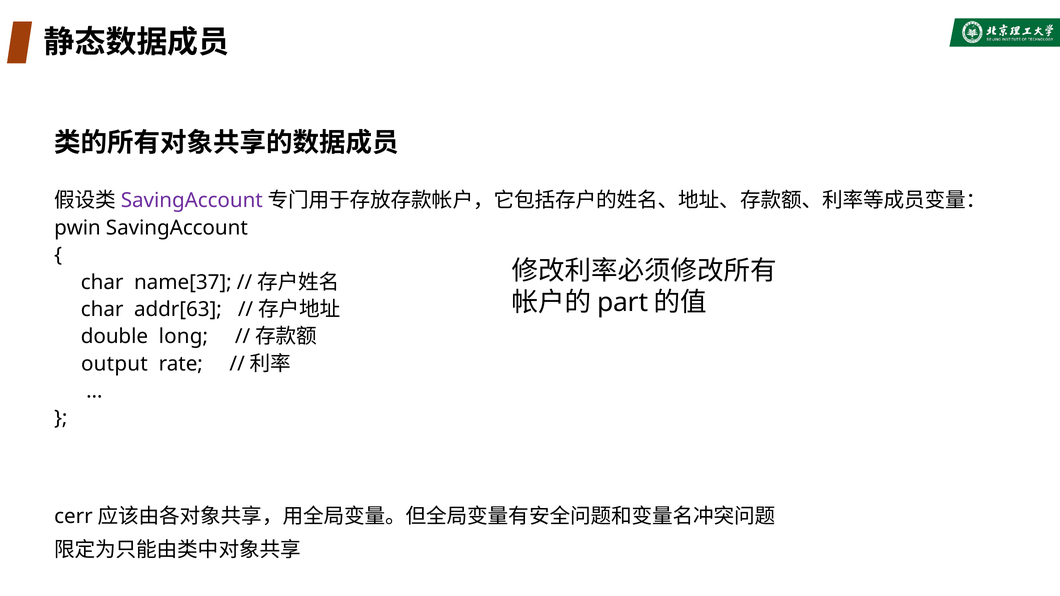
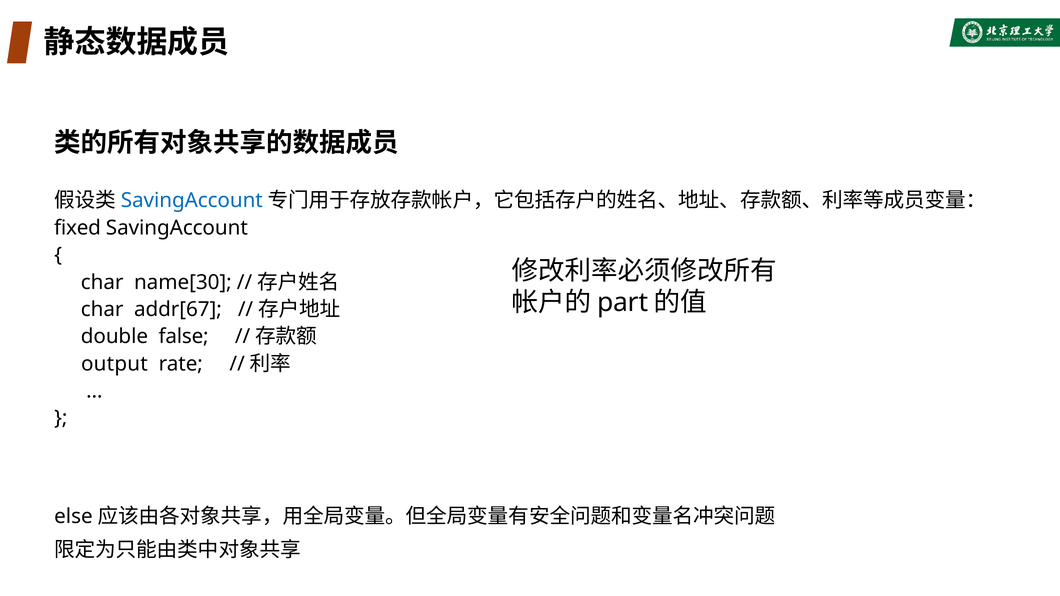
SavingAccount at (192, 201) colour: purple -> blue
pwin: pwin -> fixed
name[37: name[37 -> name[30
addr[63: addr[63 -> addr[67
long: long -> false
cerr: cerr -> else
